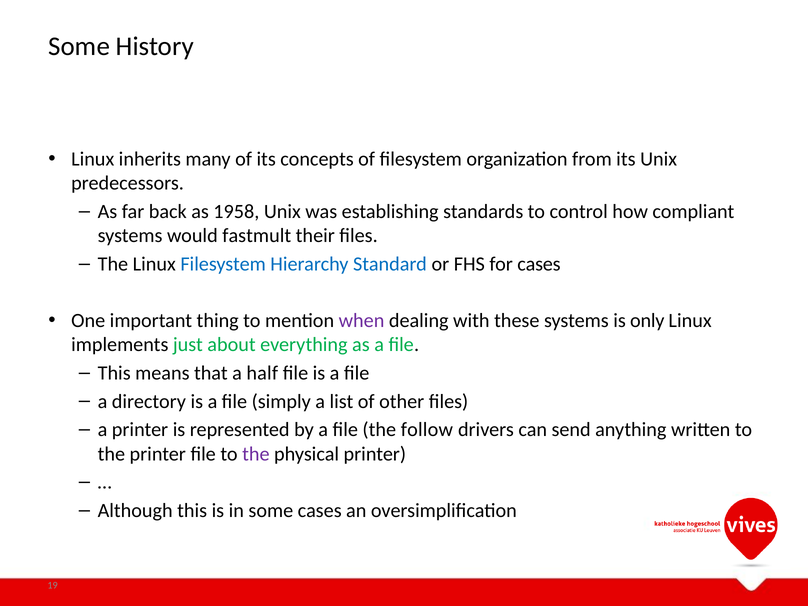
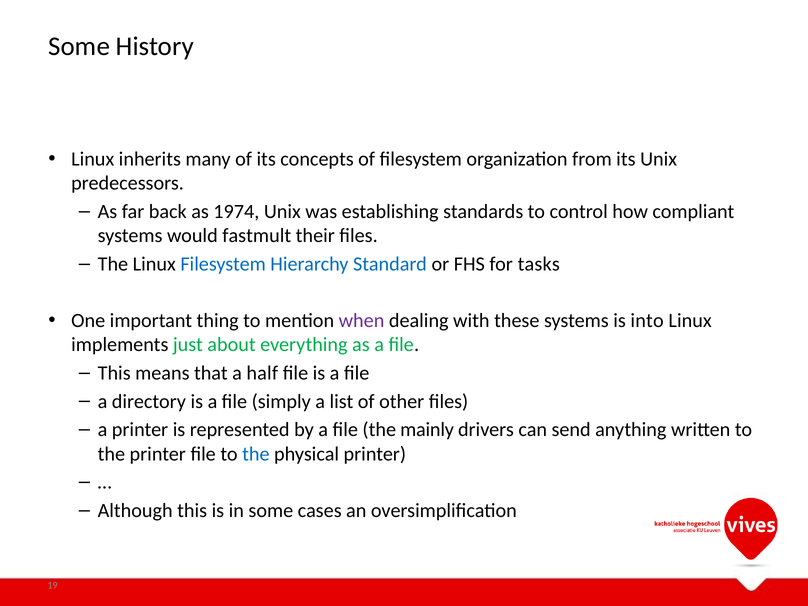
1958: 1958 -> 1974
for cases: cases -> tasks
only: only -> into
follow: follow -> mainly
the at (256, 454) colour: purple -> blue
